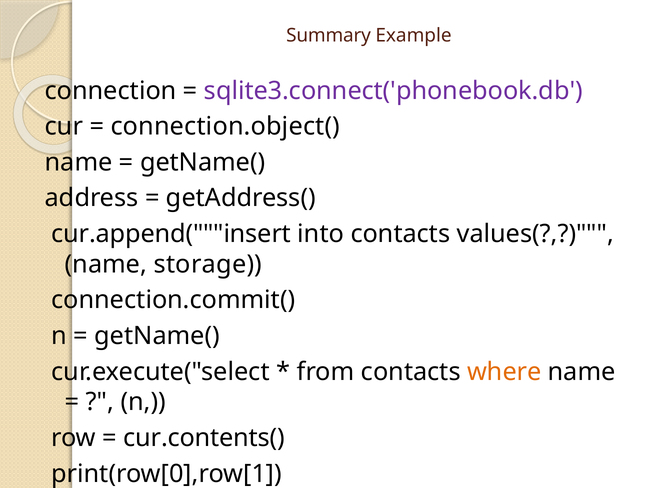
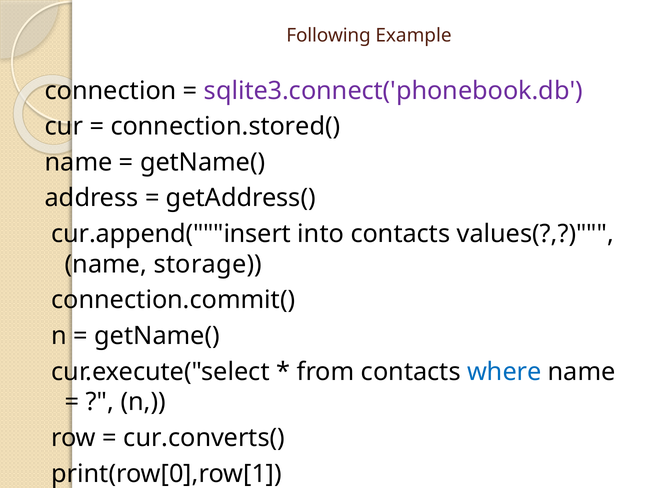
Summary: Summary -> Following
connection.object(: connection.object( -> connection.stored(
where colour: orange -> blue
cur.contents(: cur.contents( -> cur.converts(
